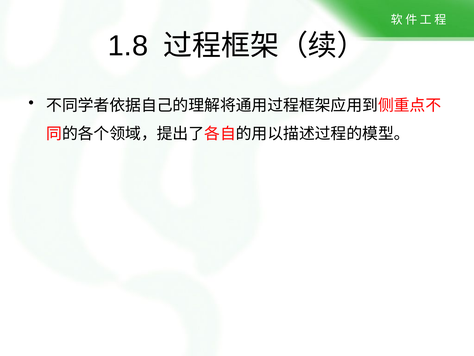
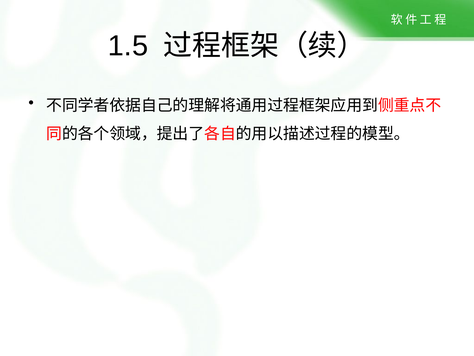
1.8: 1.8 -> 1.5
